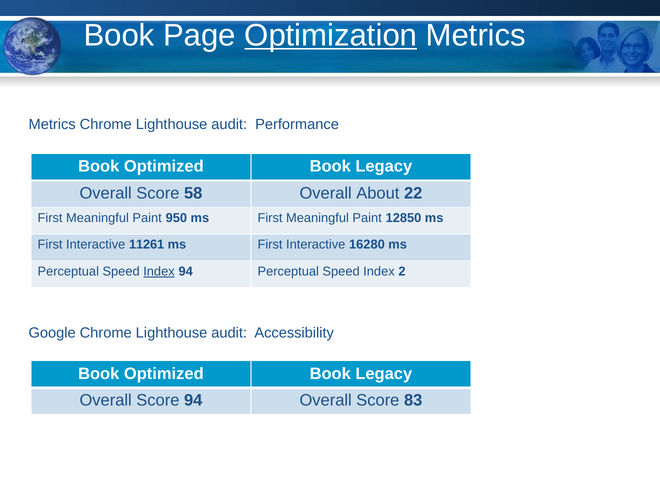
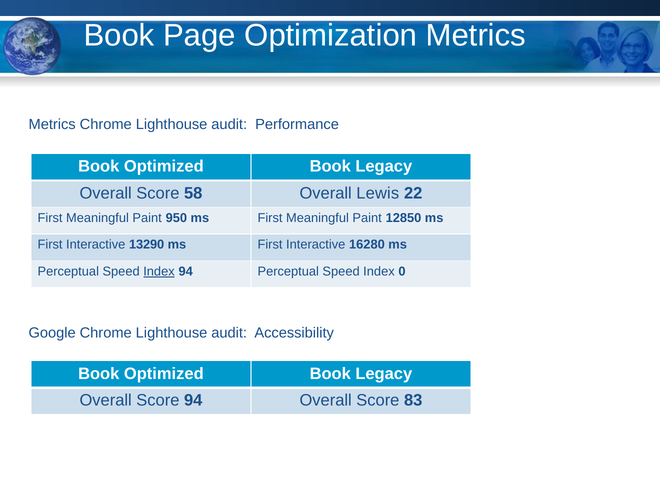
Optimization underline: present -> none
About: About -> Lewis
11261: 11261 -> 13290
2: 2 -> 0
